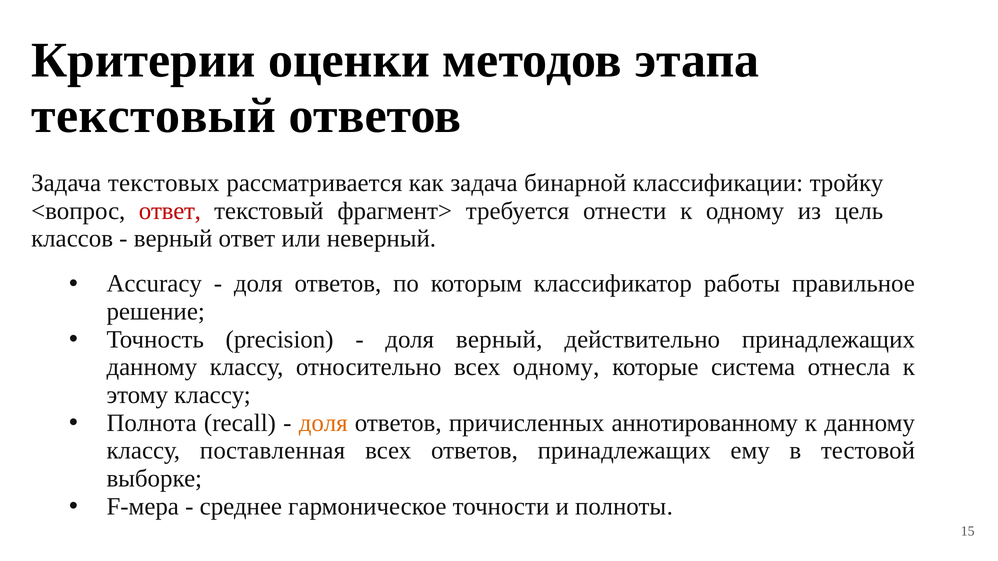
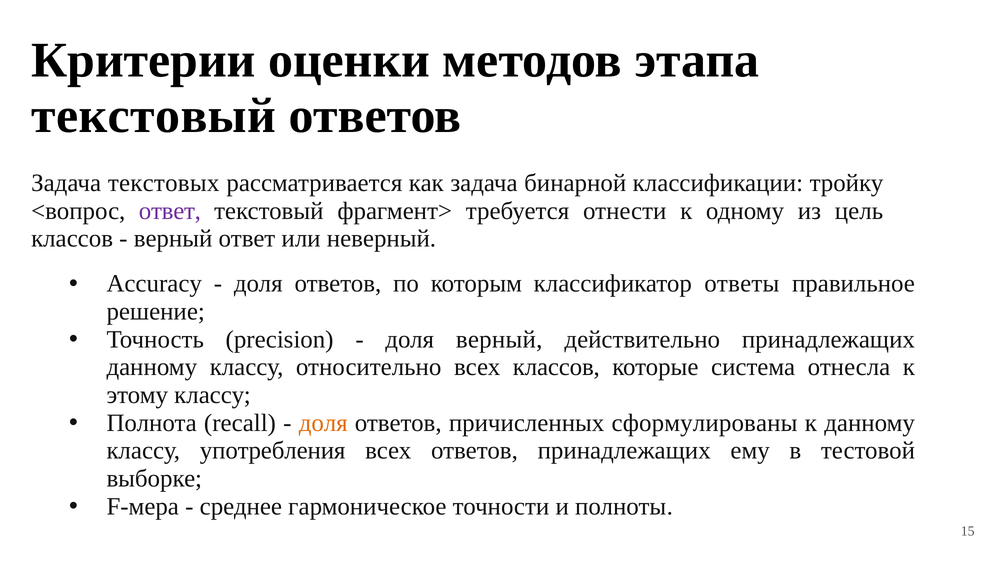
ответ at (170, 211) colour: red -> purple
работы: работы -> ответы
всех одному: одному -> классов
аннотированному: аннотированному -> сформулированы
поставленная: поставленная -> употребления
